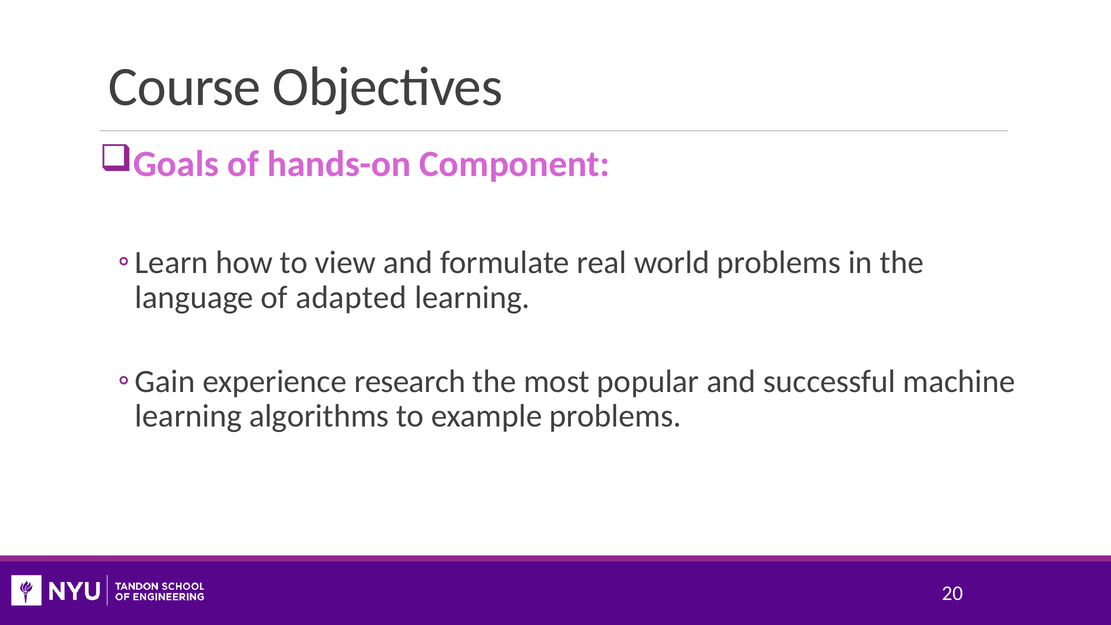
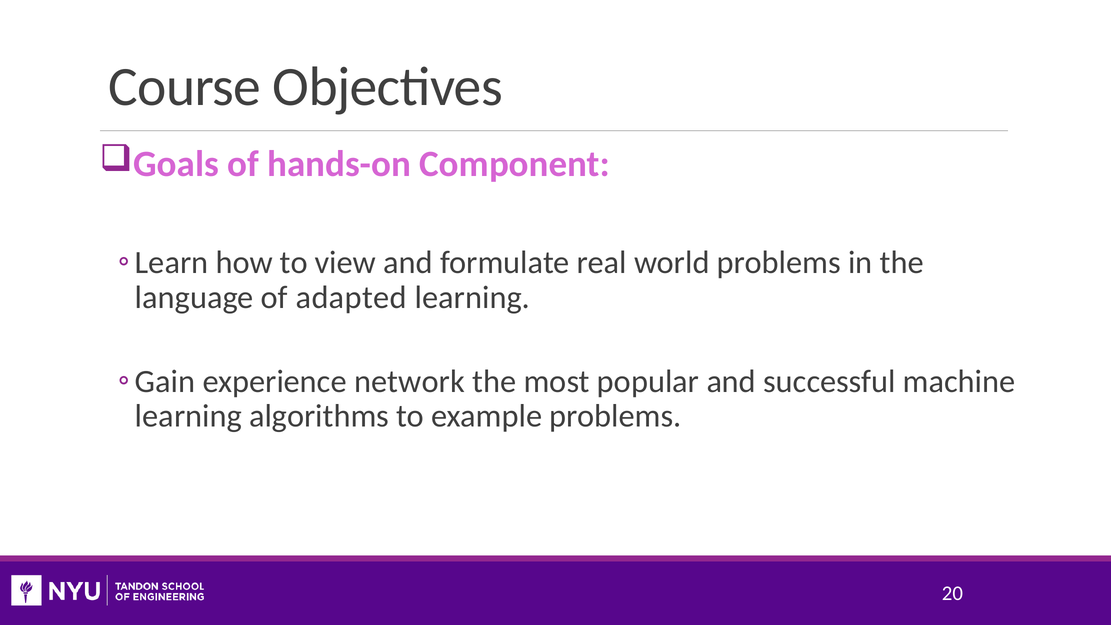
research: research -> network
